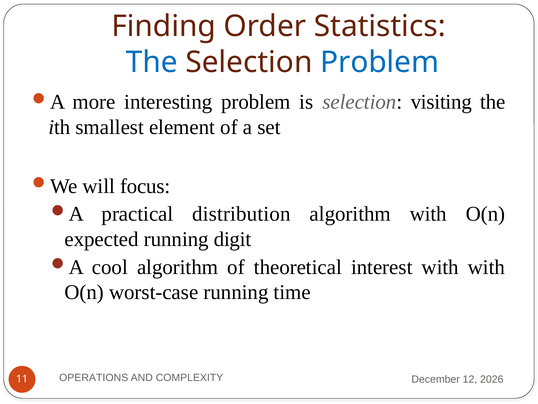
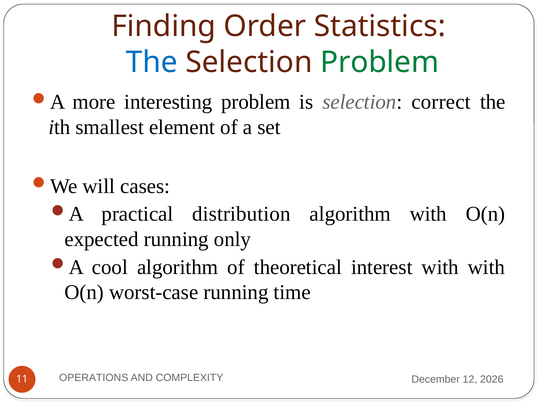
Problem at (380, 62) colour: blue -> green
visiting: visiting -> correct
focus: focus -> cases
digit: digit -> only
